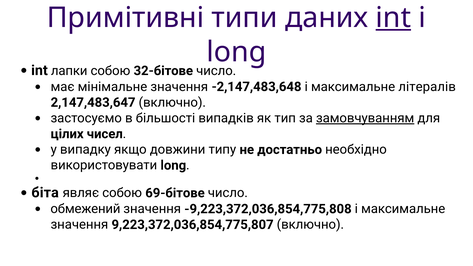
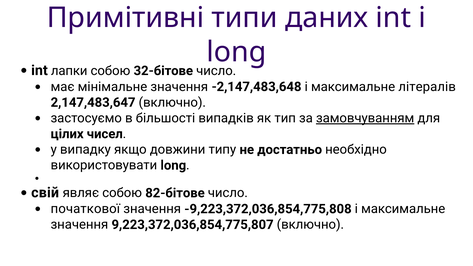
int at (393, 18) underline: present -> none
біта: біта -> свій
69-бітове: 69-бітове -> 82-бітове
обмежений: обмежений -> початкової
